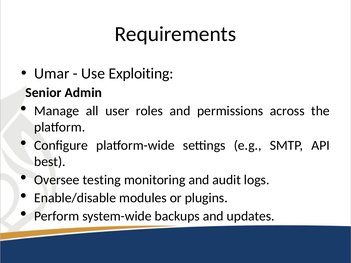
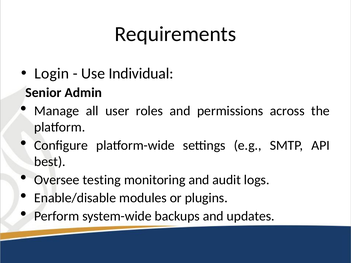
Umar: Umar -> Login
Exploiting: Exploiting -> Individual
